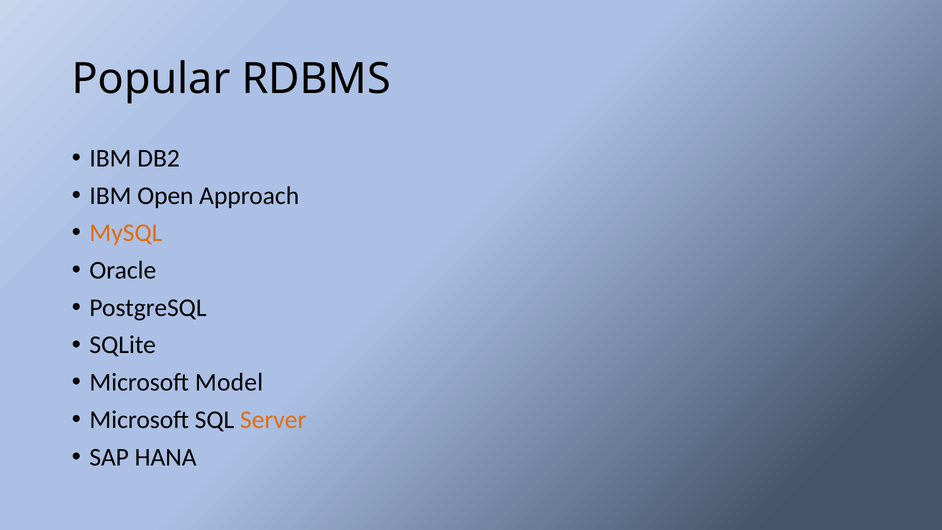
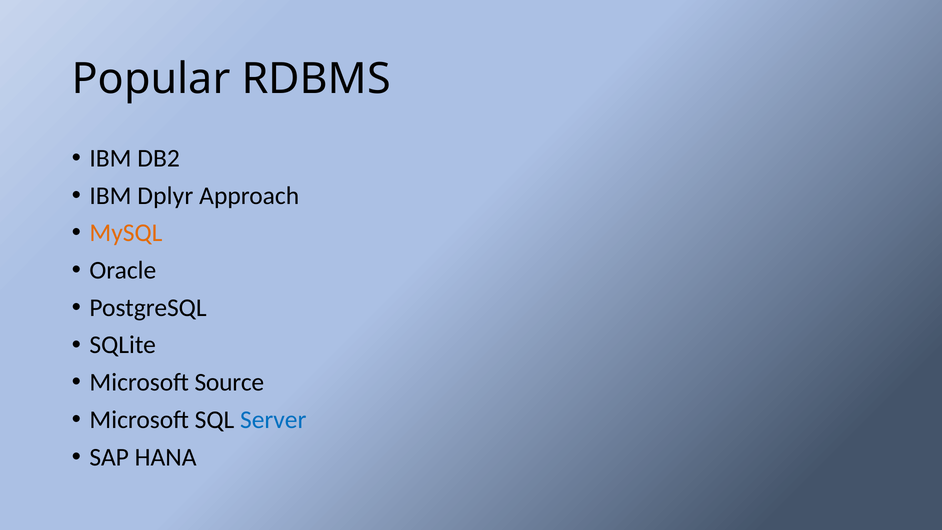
Open: Open -> Dplyr
Model: Model -> Source
Server colour: orange -> blue
